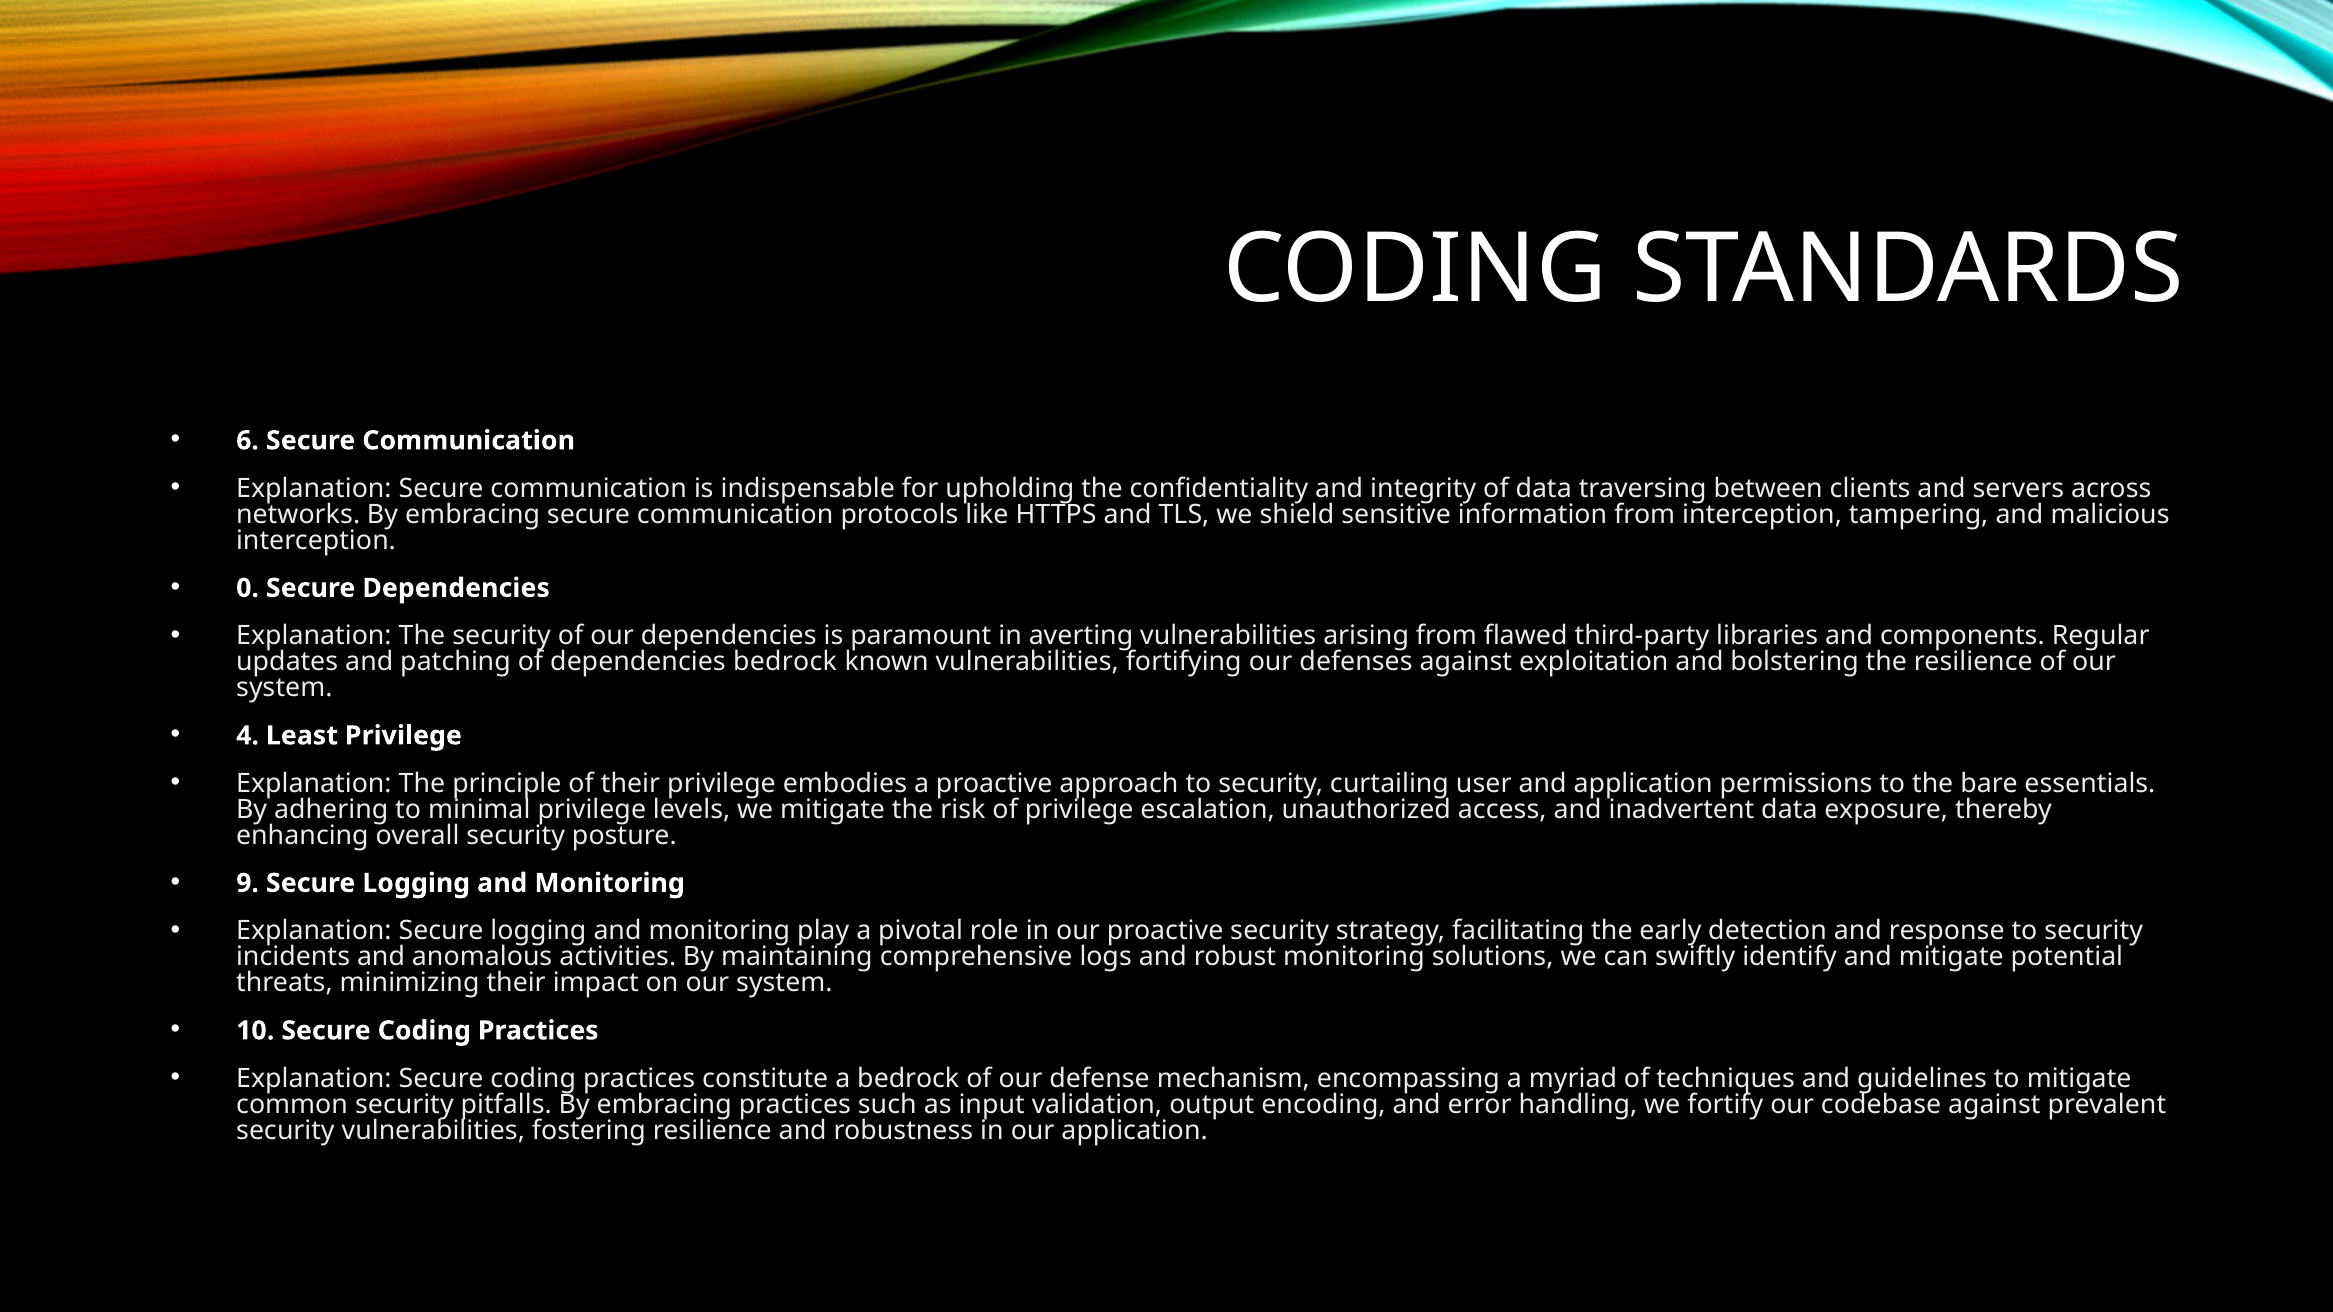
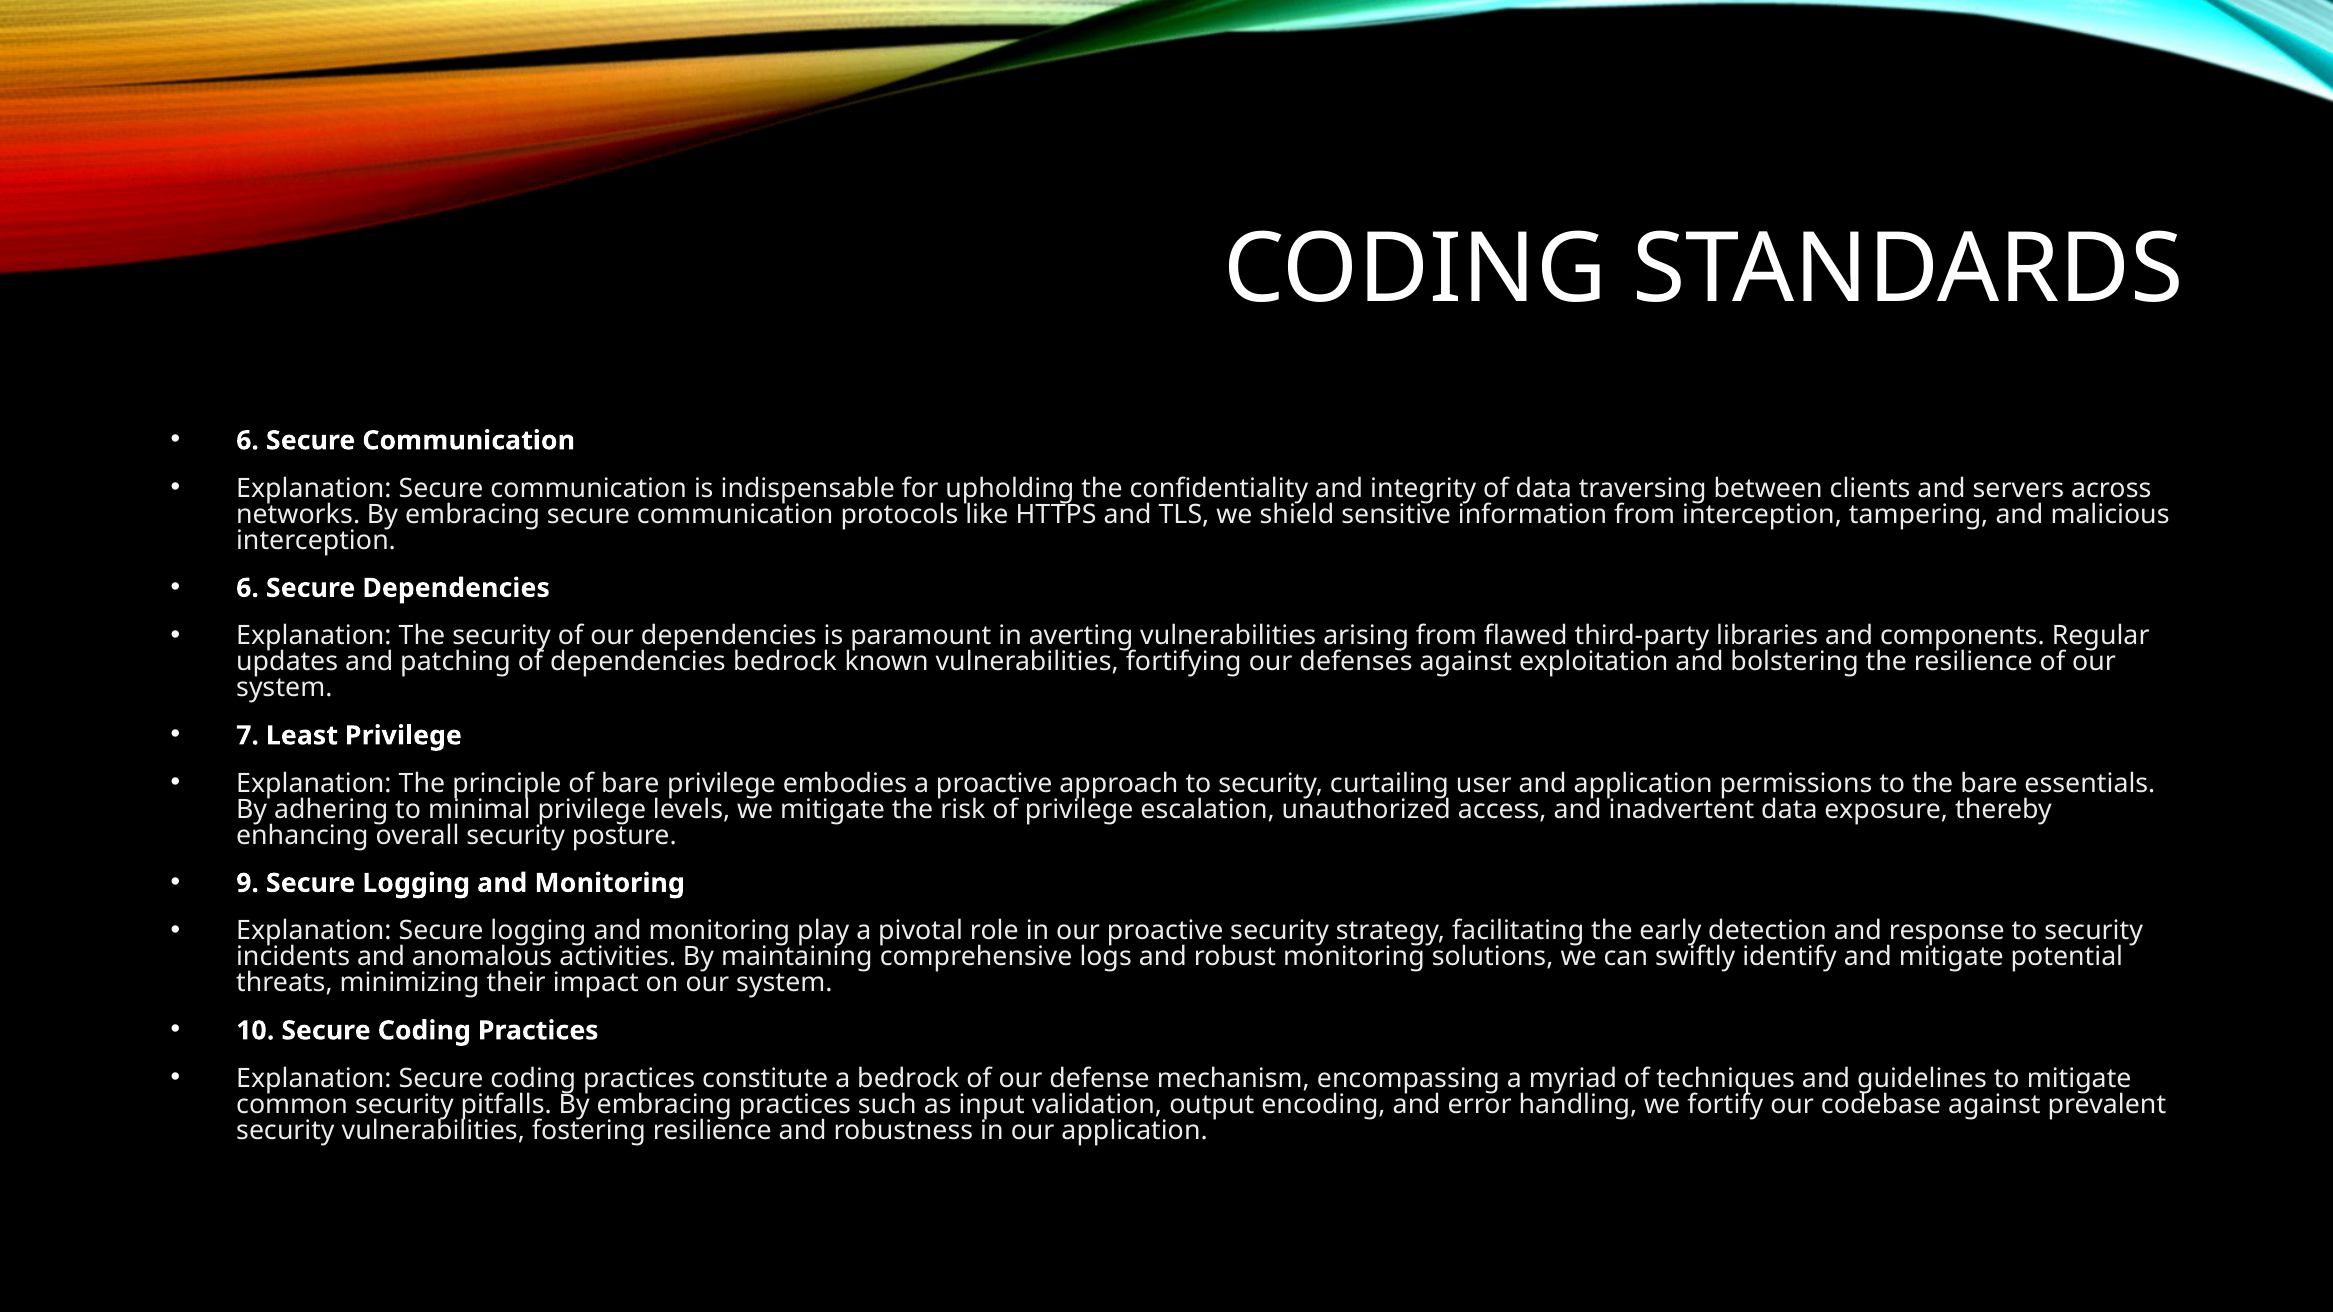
0 at (248, 588): 0 -> 6
4: 4 -> 7
of their: their -> bare
